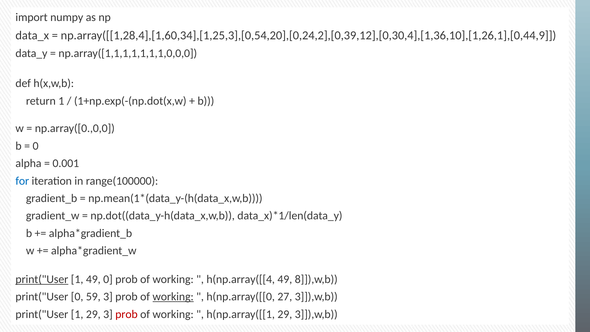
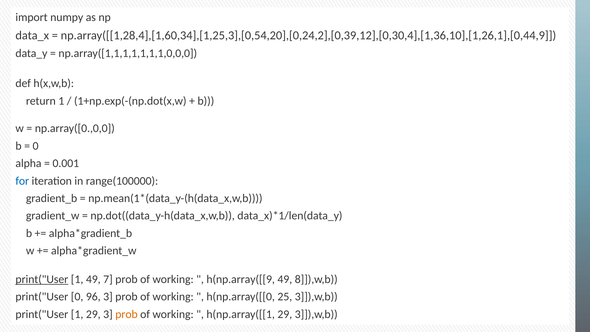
49 0: 0 -> 7
h(np.array([[4: h(np.array([[4 -> h(np.array([[9
59: 59 -> 96
working at (173, 297) underline: present -> none
27: 27 -> 25
prob at (126, 314) colour: red -> orange
